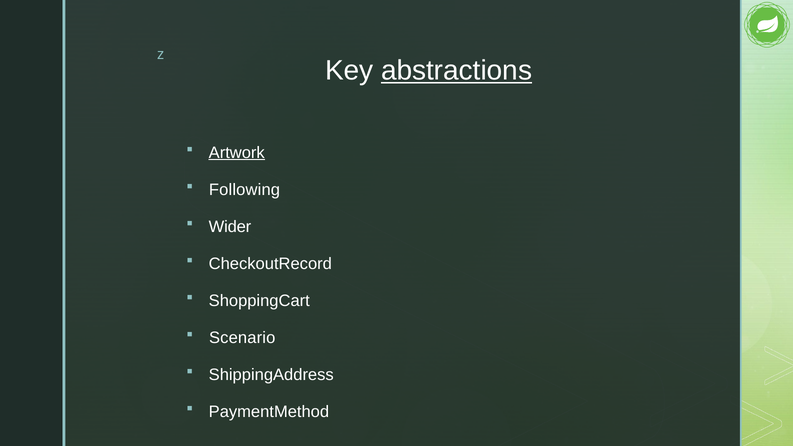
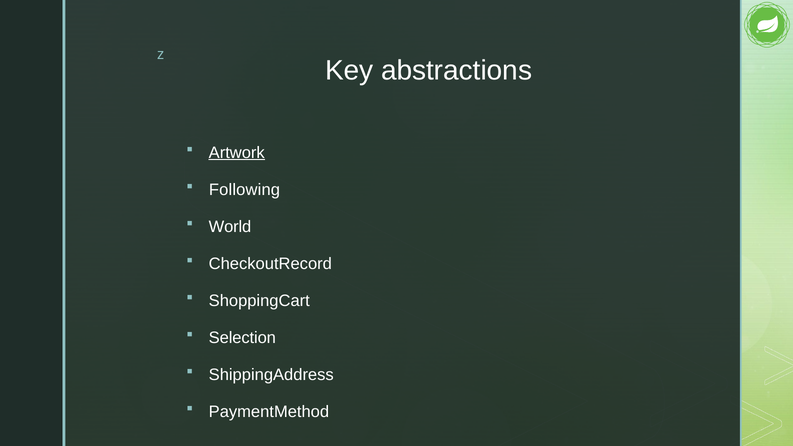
abstractions underline: present -> none
Wider: Wider -> World
Scenario: Scenario -> Selection
